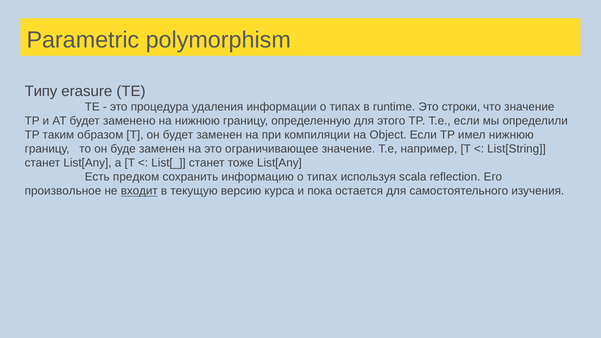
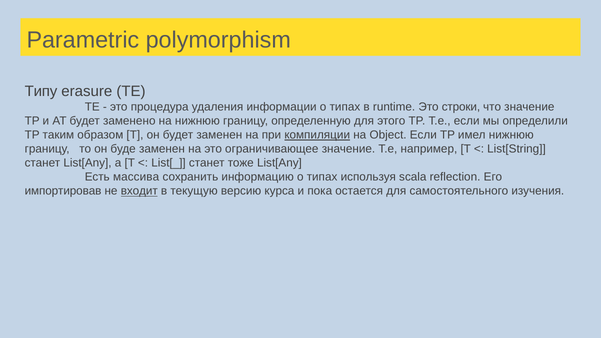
компиляции underline: none -> present
предком: предком -> массива
произвольное: произвольное -> импортировав
